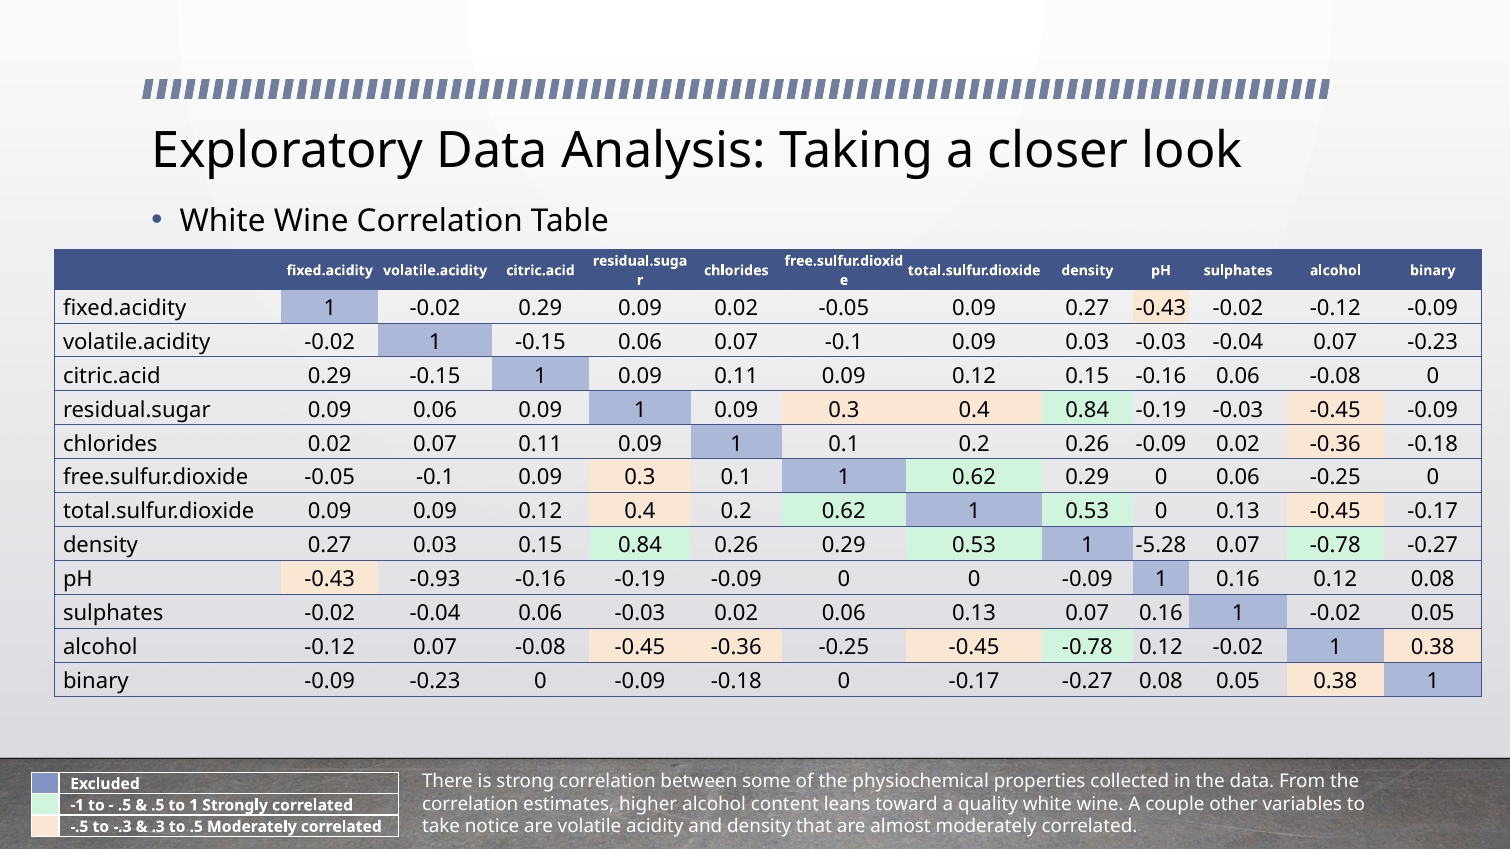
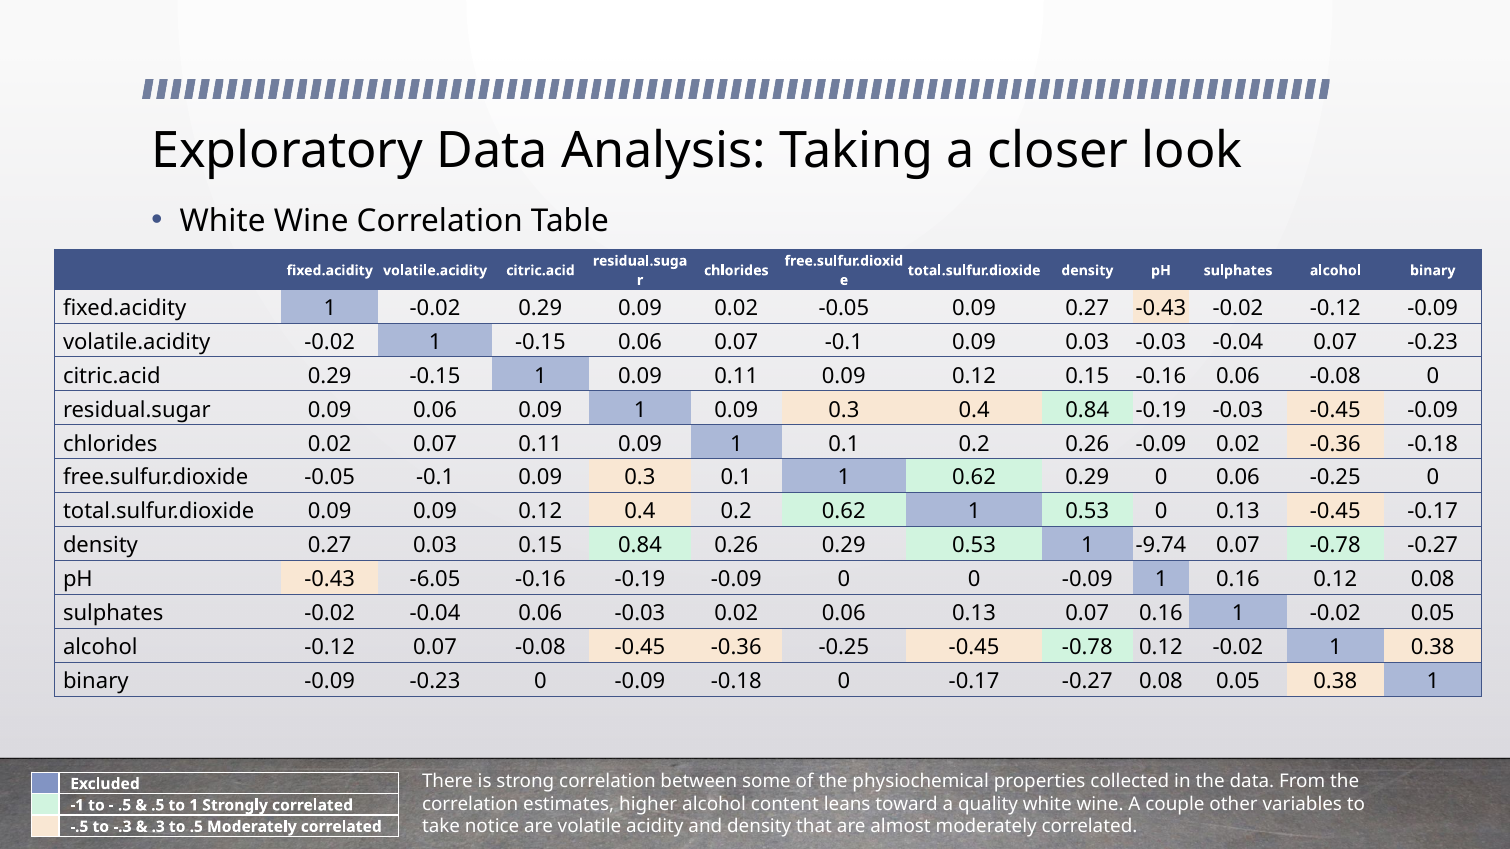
-5.28: -5.28 -> -9.74
-0.93: -0.93 -> -6.05
